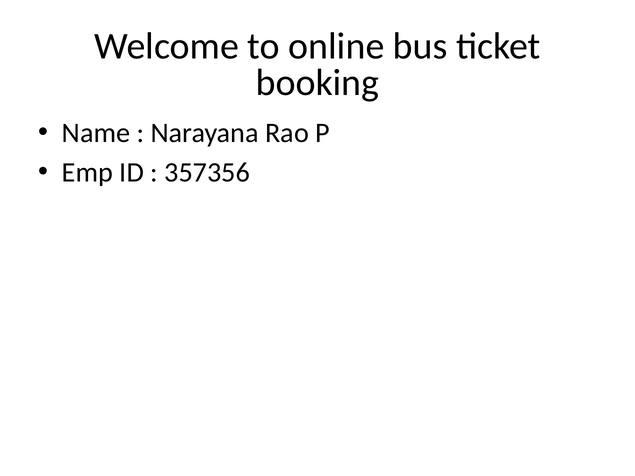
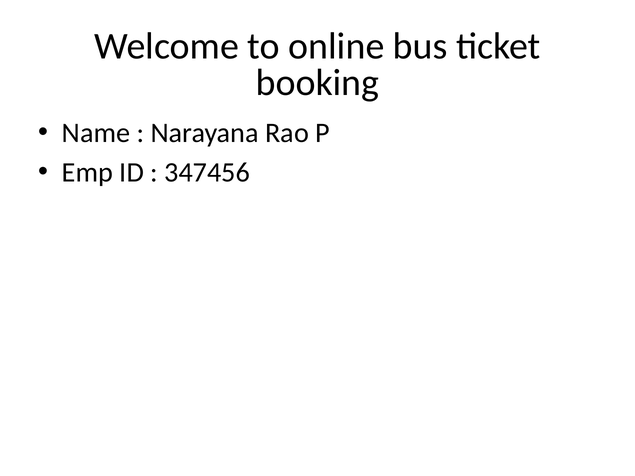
357356: 357356 -> 347456
